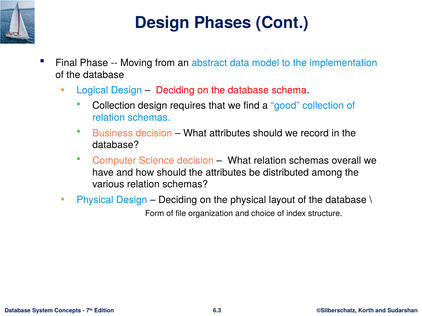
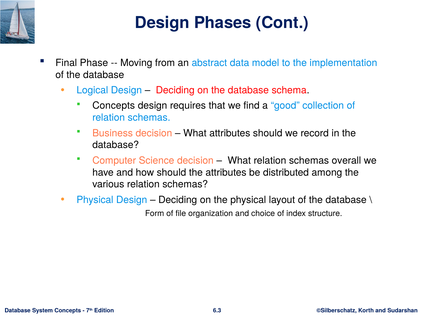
Collection at (114, 106): Collection -> Concepts
